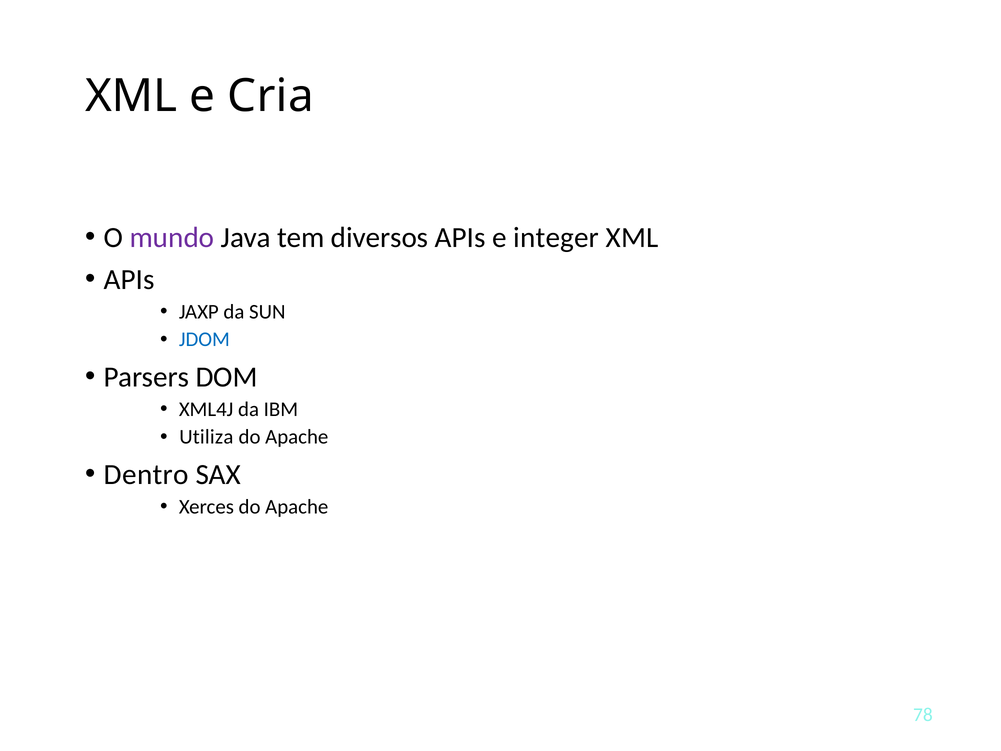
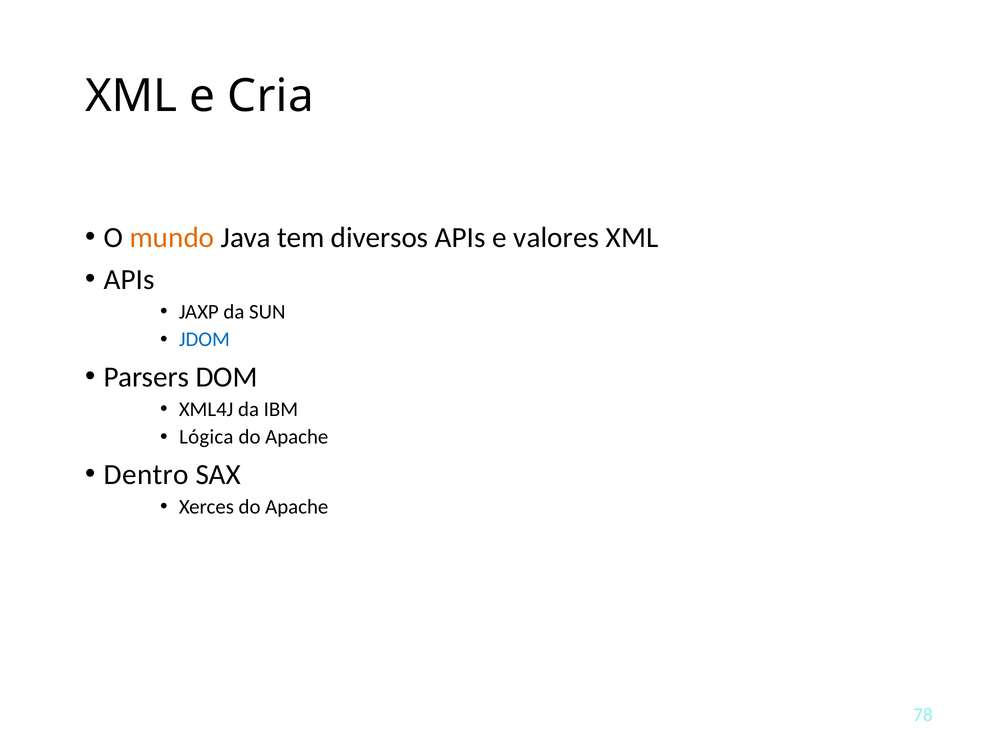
mundo colour: purple -> orange
integer: integer -> valores
Utiliza: Utiliza -> Lógica
